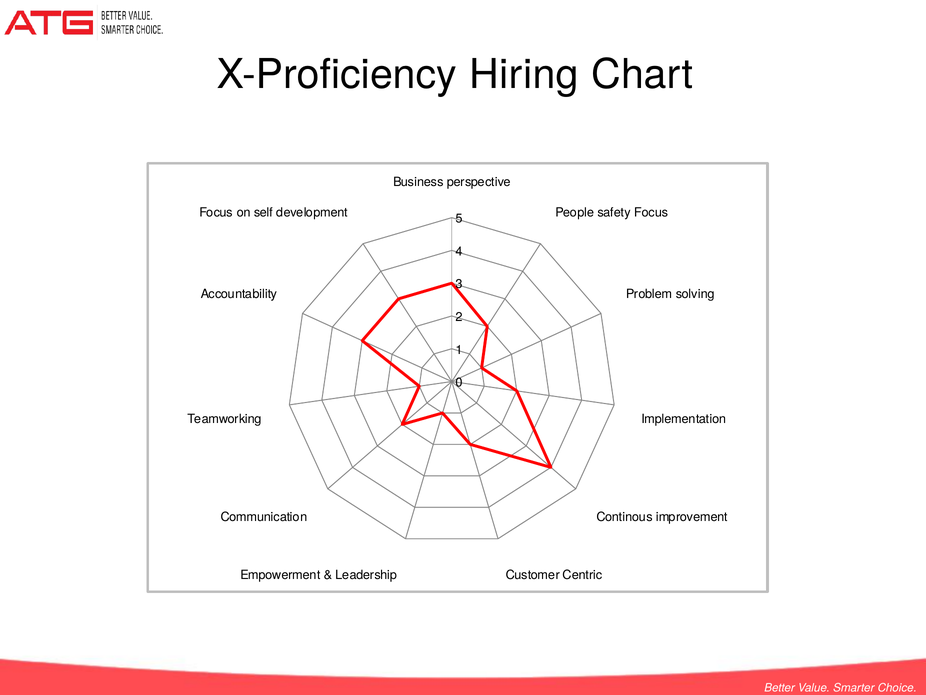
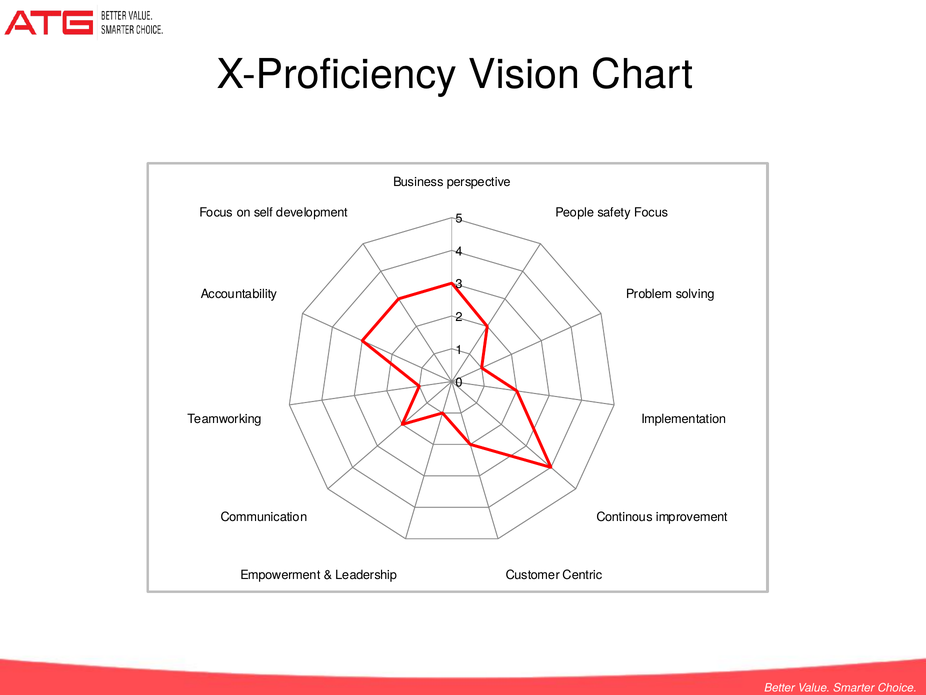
Hiring: Hiring -> Vision
